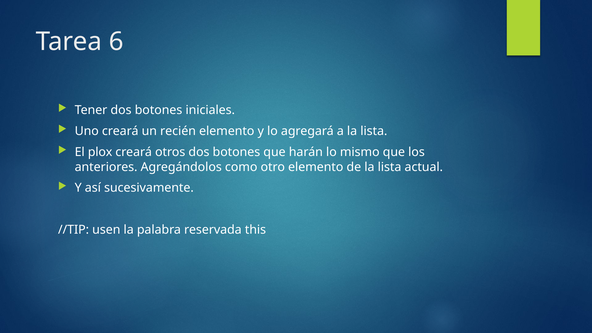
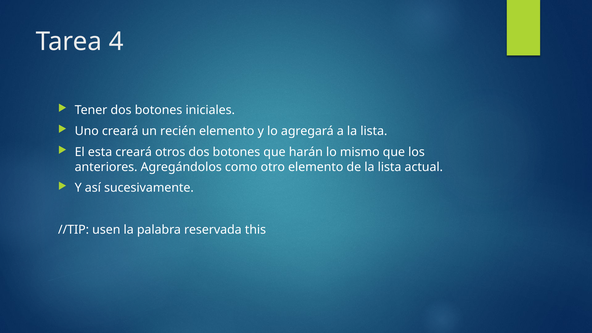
6: 6 -> 4
plox: plox -> esta
